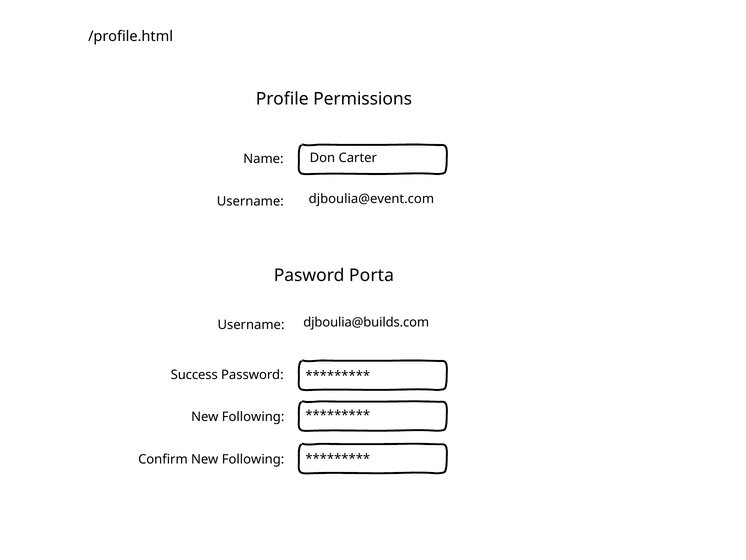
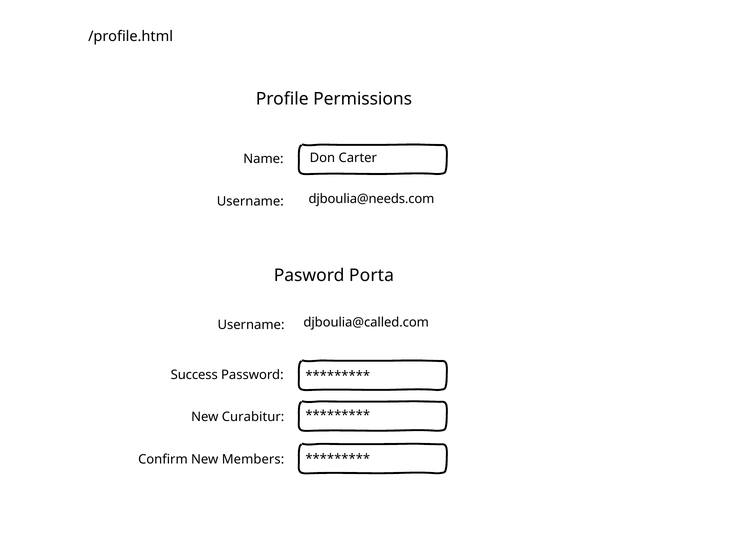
djboulia@event.com: djboulia@event.com -> djboulia@needs.com
djboulia@builds.com: djboulia@builds.com -> djboulia@called.com
Following at (253, 417): Following -> Curabitur
Confirm New Following: Following -> Members
